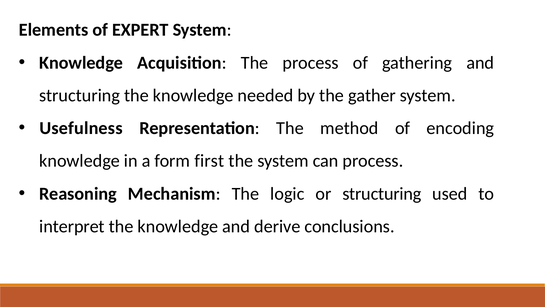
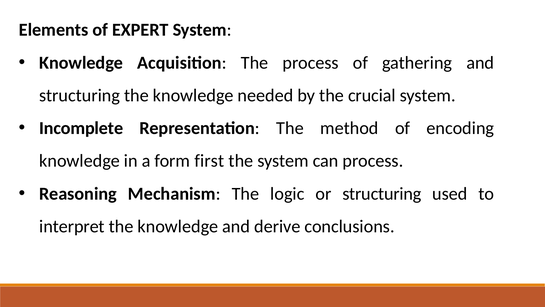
gather: gather -> crucial
Usefulness: Usefulness -> Incomplete
